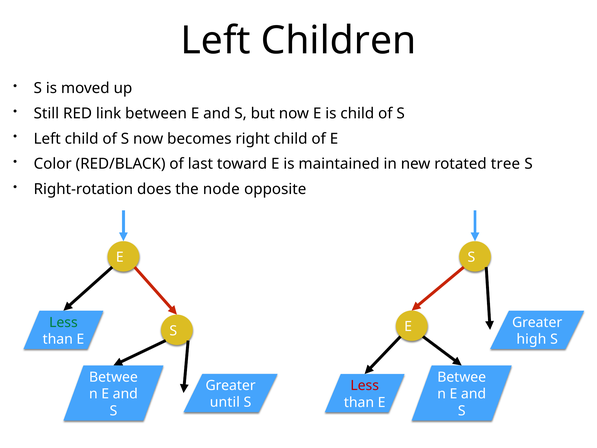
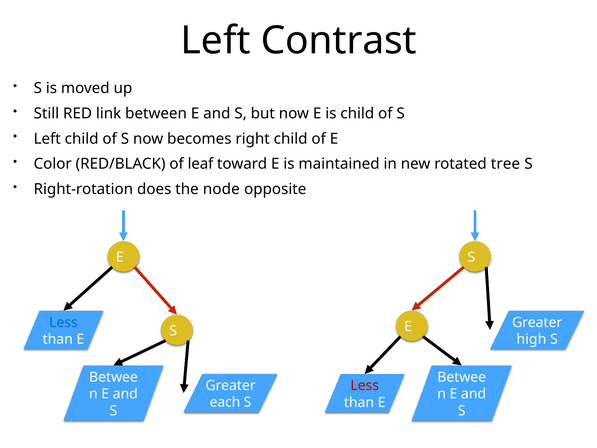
Children: Children -> Contrast
last: last -> leaf
Less at (63, 322) colour: green -> blue
until: until -> each
